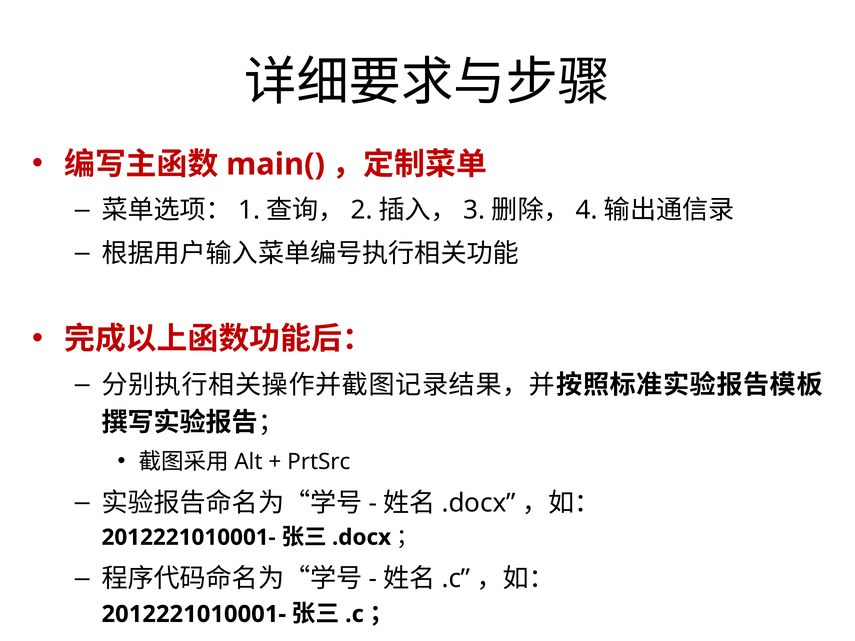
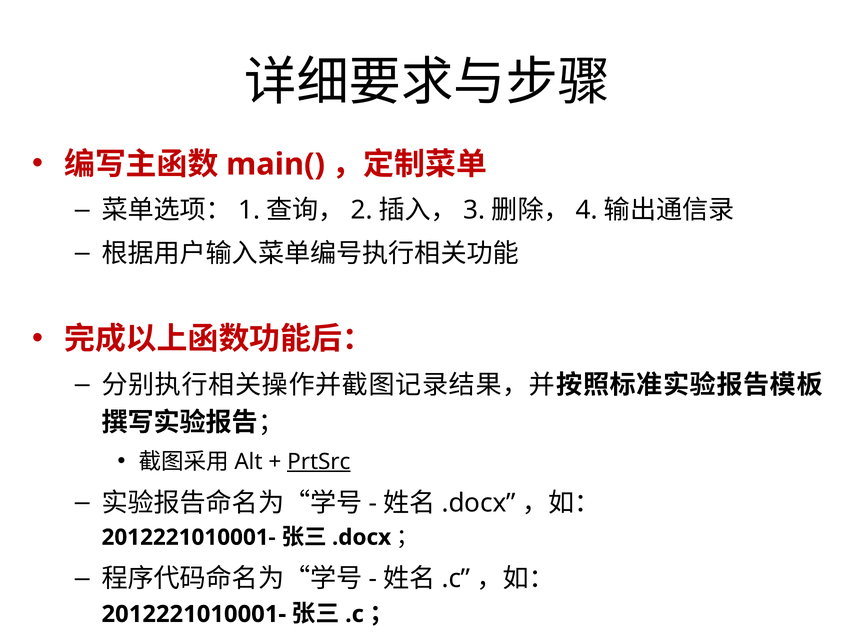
PrtSrc underline: none -> present
